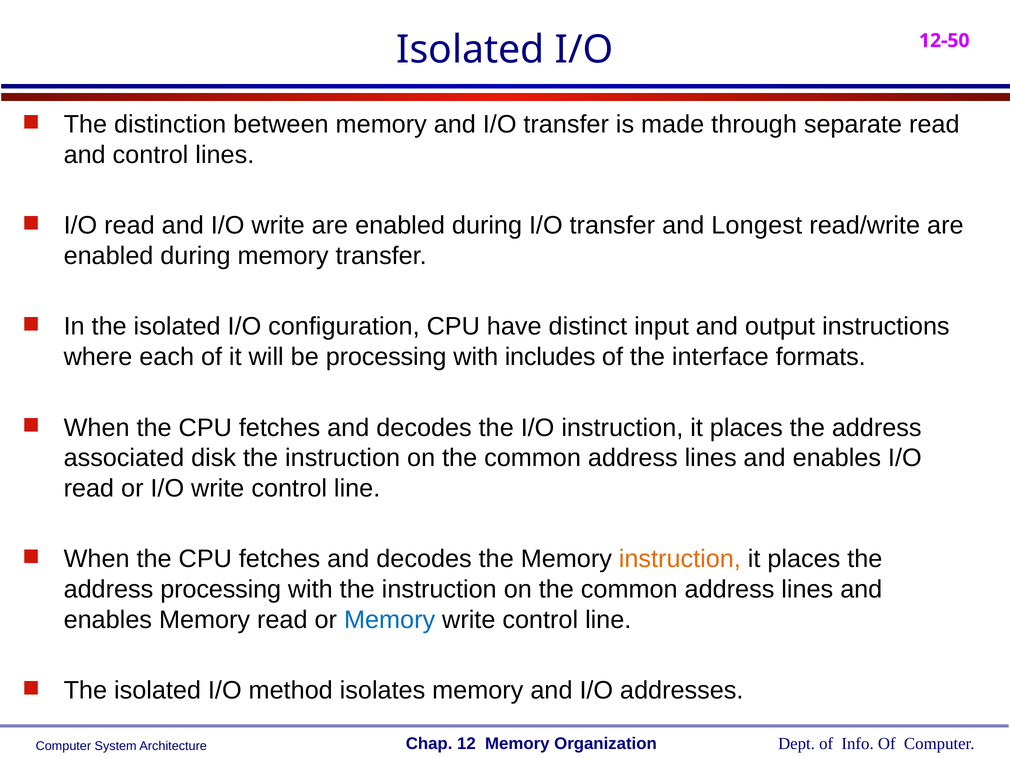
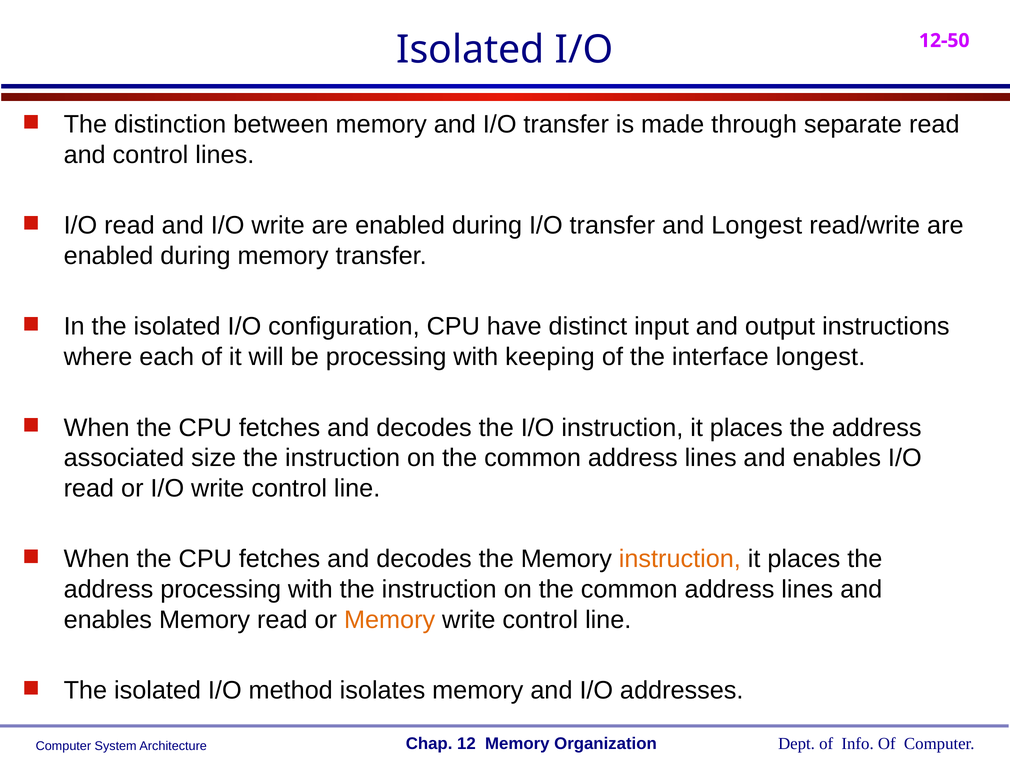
includes: includes -> keeping
interface formats: formats -> longest
disk: disk -> size
Memory at (390, 619) colour: blue -> orange
